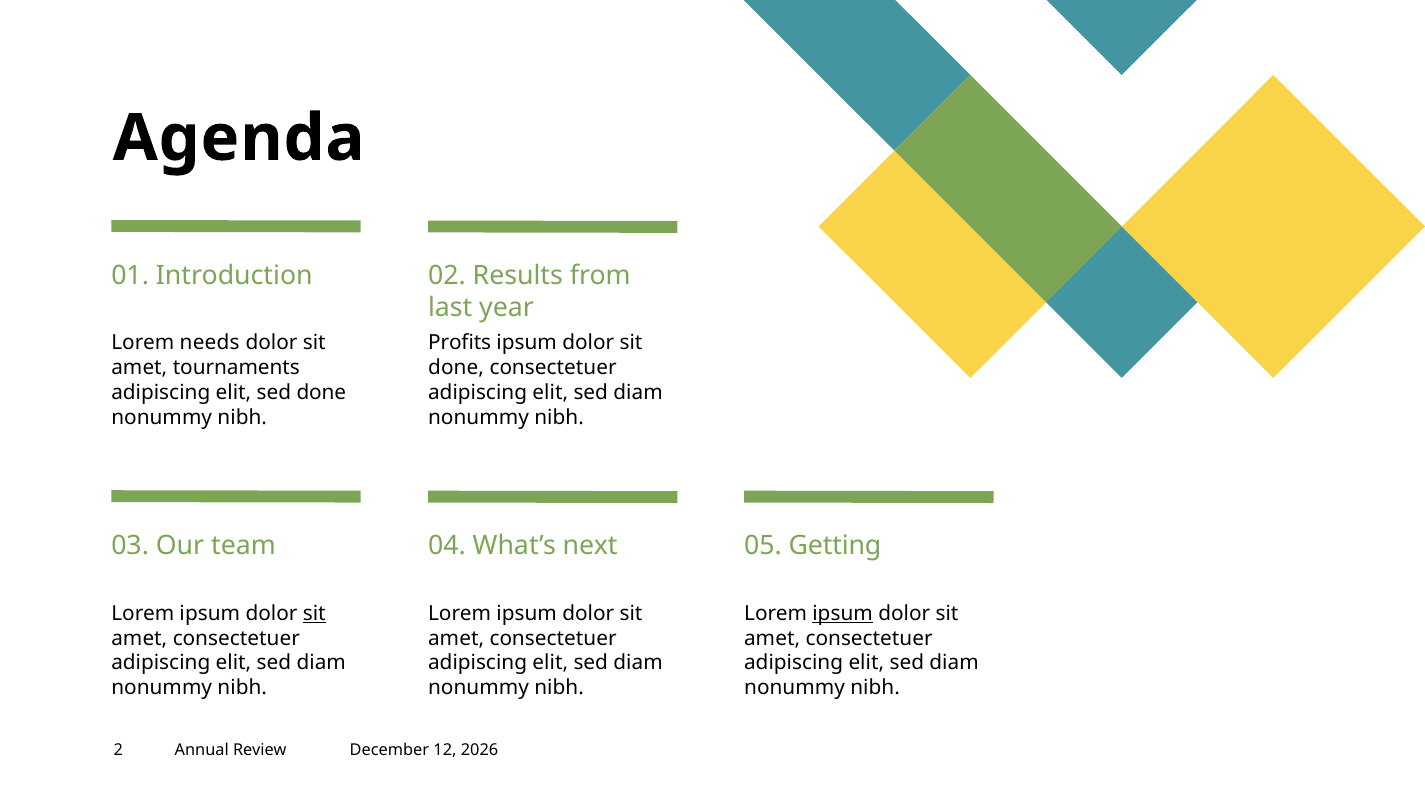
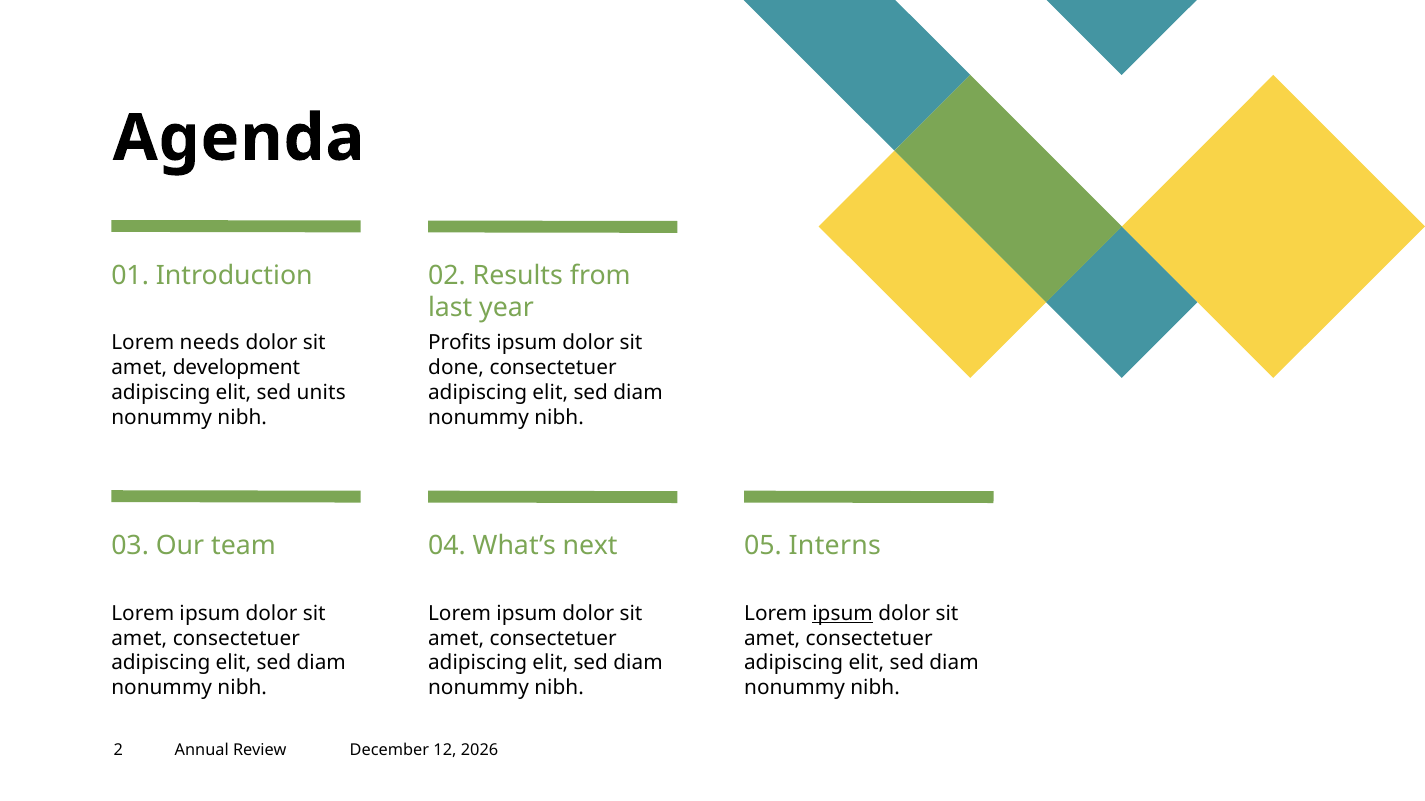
tournaments: tournaments -> development
sed done: done -> units
Getting: Getting -> Interns
sit at (314, 614) underline: present -> none
